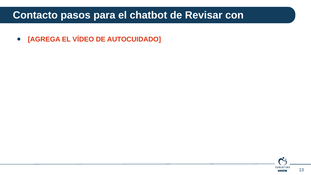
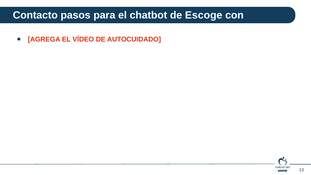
Revisar: Revisar -> Escoge
